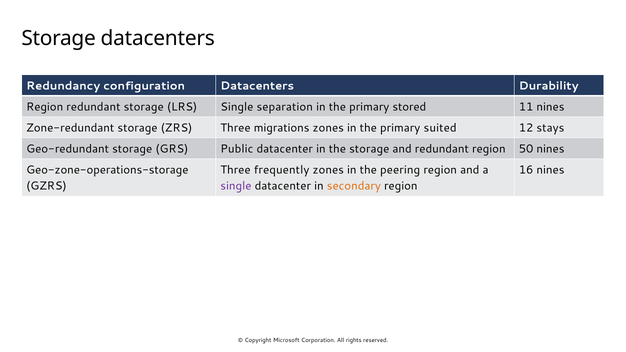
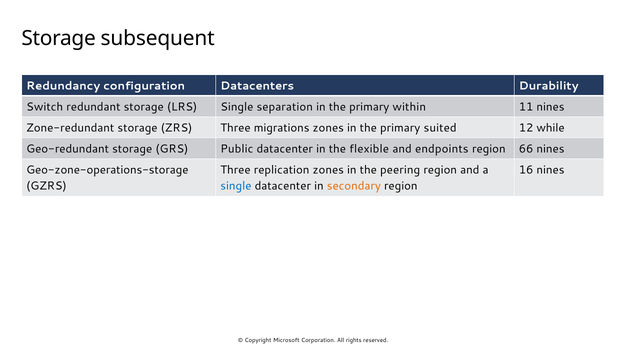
Storage datacenters: datacenters -> subsequent
Region at (45, 107): Region -> Switch
stored: stored -> within
stays: stays -> while
the storage: storage -> flexible
and redundant: redundant -> endpoints
50: 50 -> 66
frequently: frequently -> replication
single at (236, 186) colour: purple -> blue
